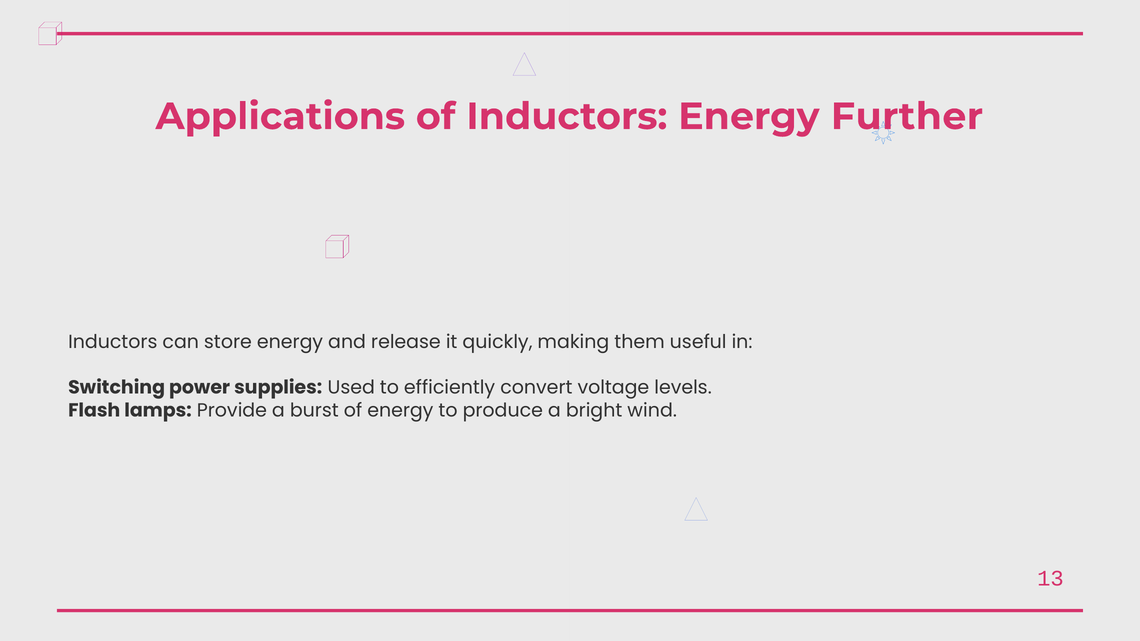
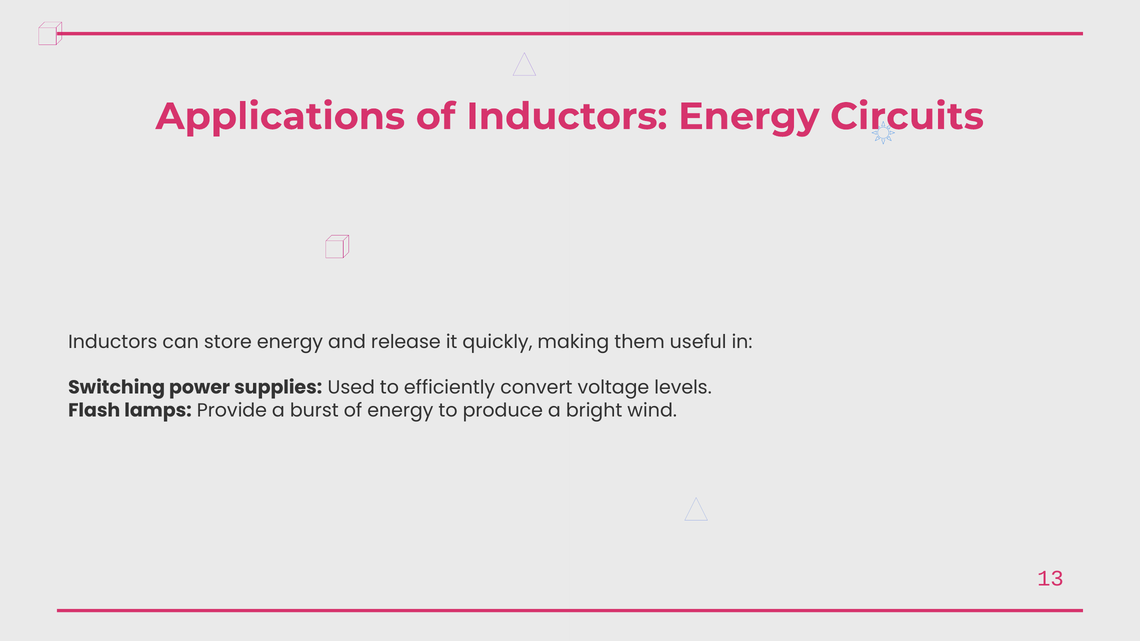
Further: Further -> Circuits
